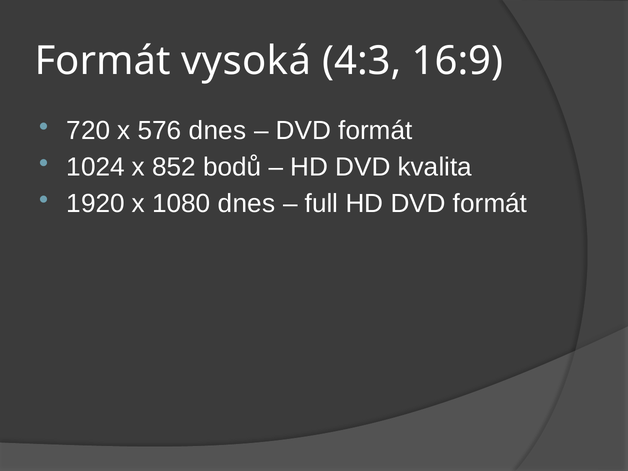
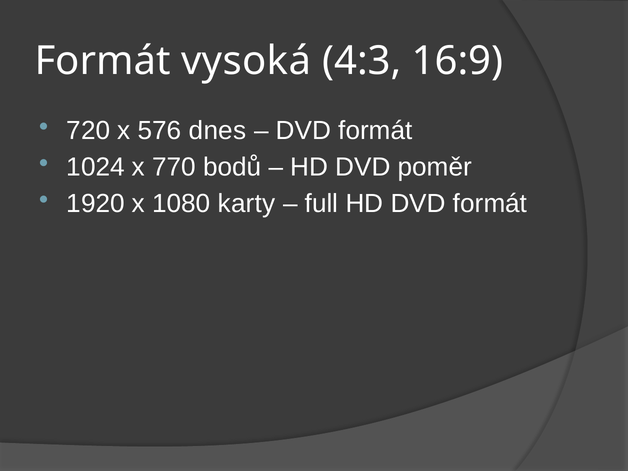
852: 852 -> 770
kvalita: kvalita -> poměr
1080 dnes: dnes -> karty
